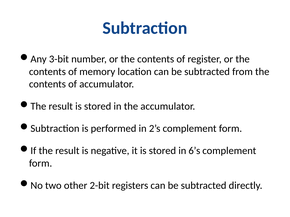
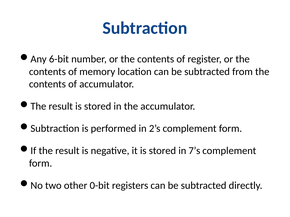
3-bit: 3-bit -> 6-bit
6’s: 6’s -> 7’s
2-bit: 2-bit -> 0-bit
